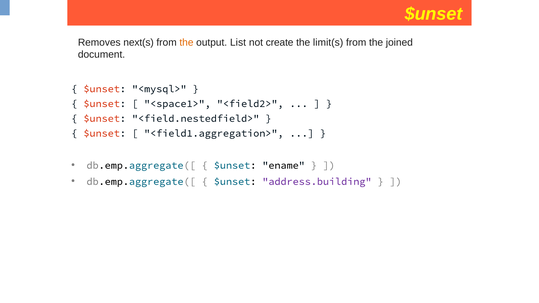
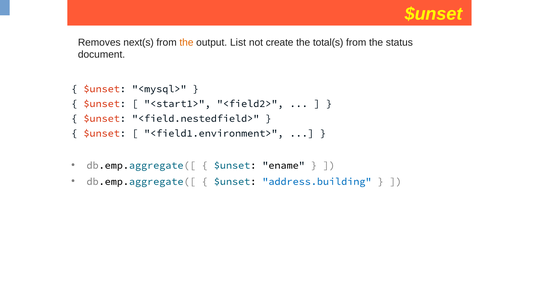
limit(s: limit(s -> total(s
joined: joined -> status
<space1>: <space1> -> <start1>
<field1.aggregation>: <field1.aggregation> -> <field1.environment>
address.building colour: purple -> blue
